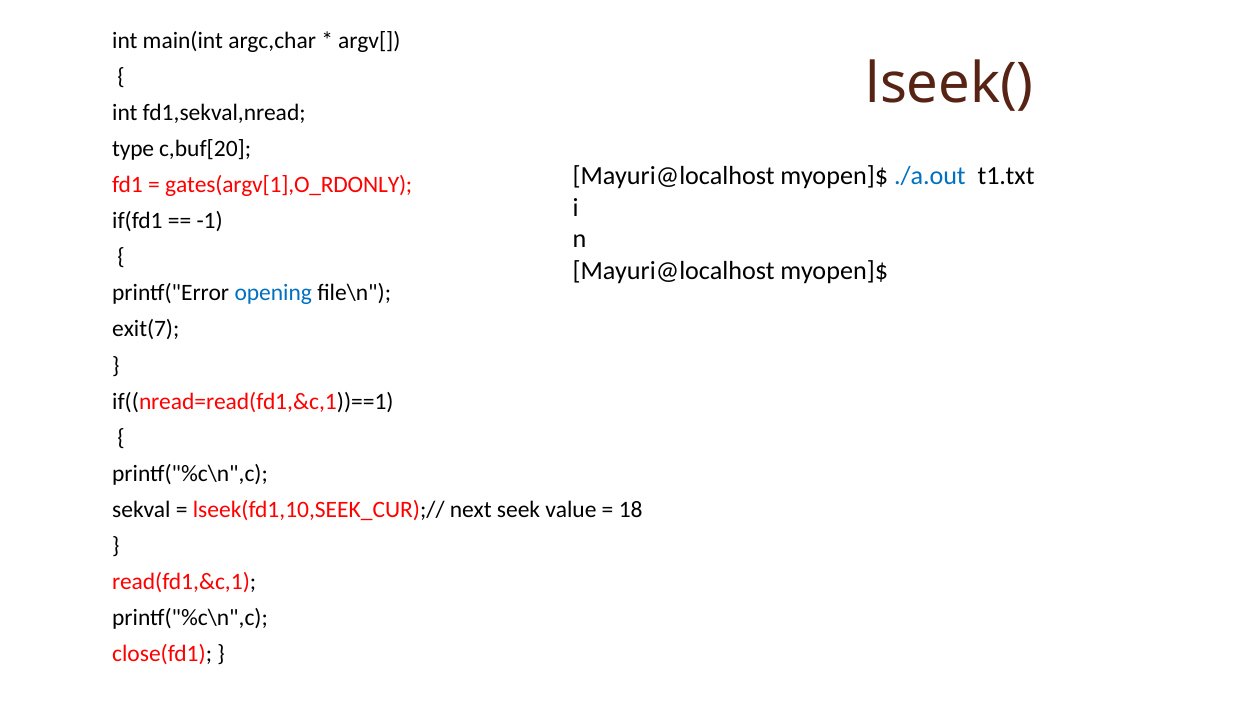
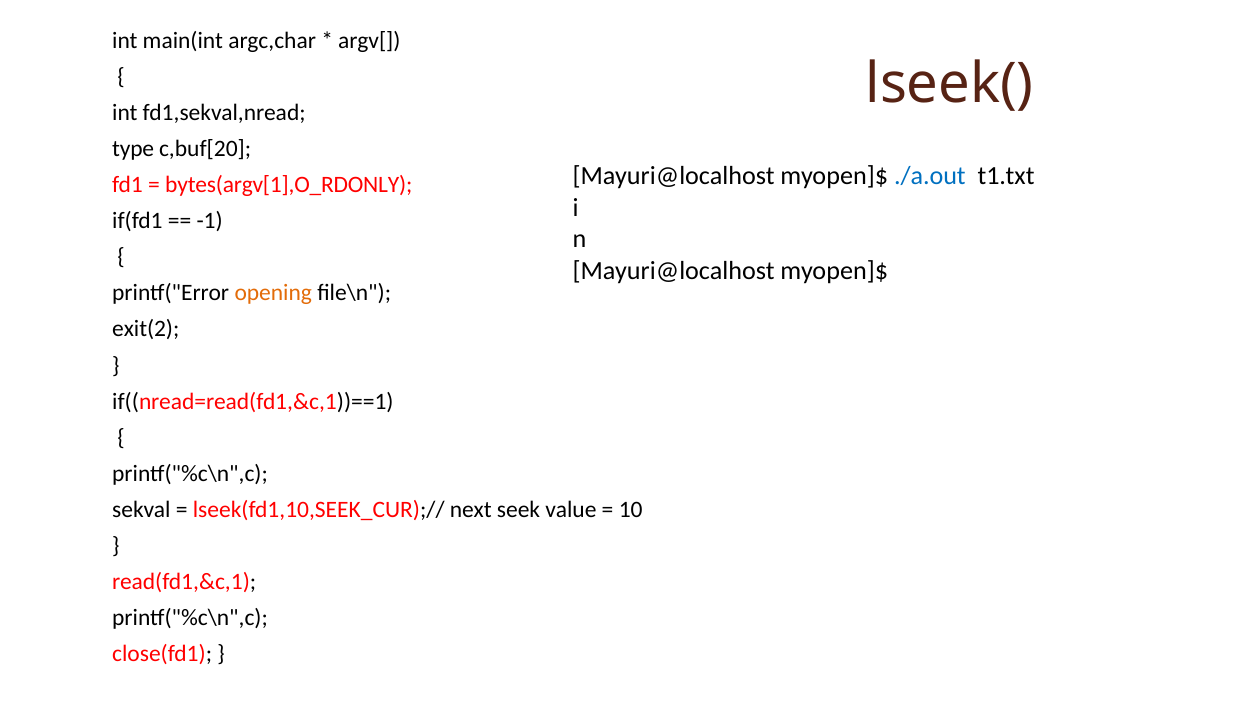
gates(argv[1],O_RDONLY: gates(argv[1],O_RDONLY -> bytes(argv[1],O_RDONLY
opening colour: blue -> orange
exit(7: exit(7 -> exit(2
18: 18 -> 10
